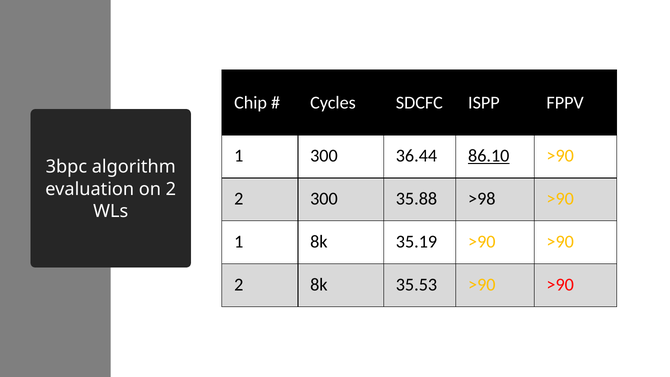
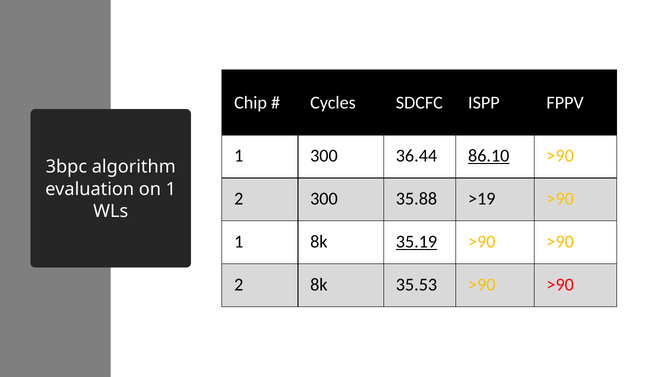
on 2: 2 -> 1
>98: >98 -> >19
35.19 underline: none -> present
